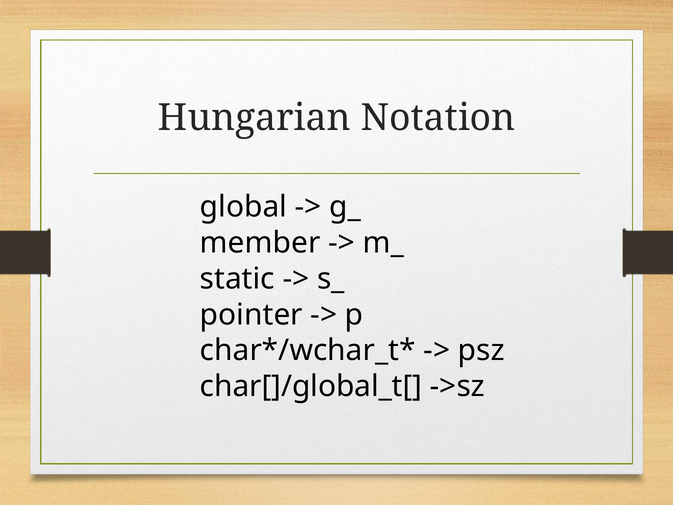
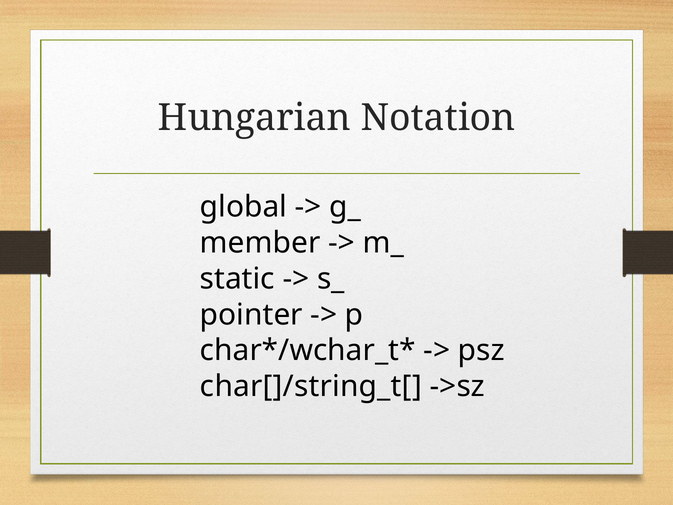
char[]/global_t[: char[]/global_t[ -> char[]/string_t[
